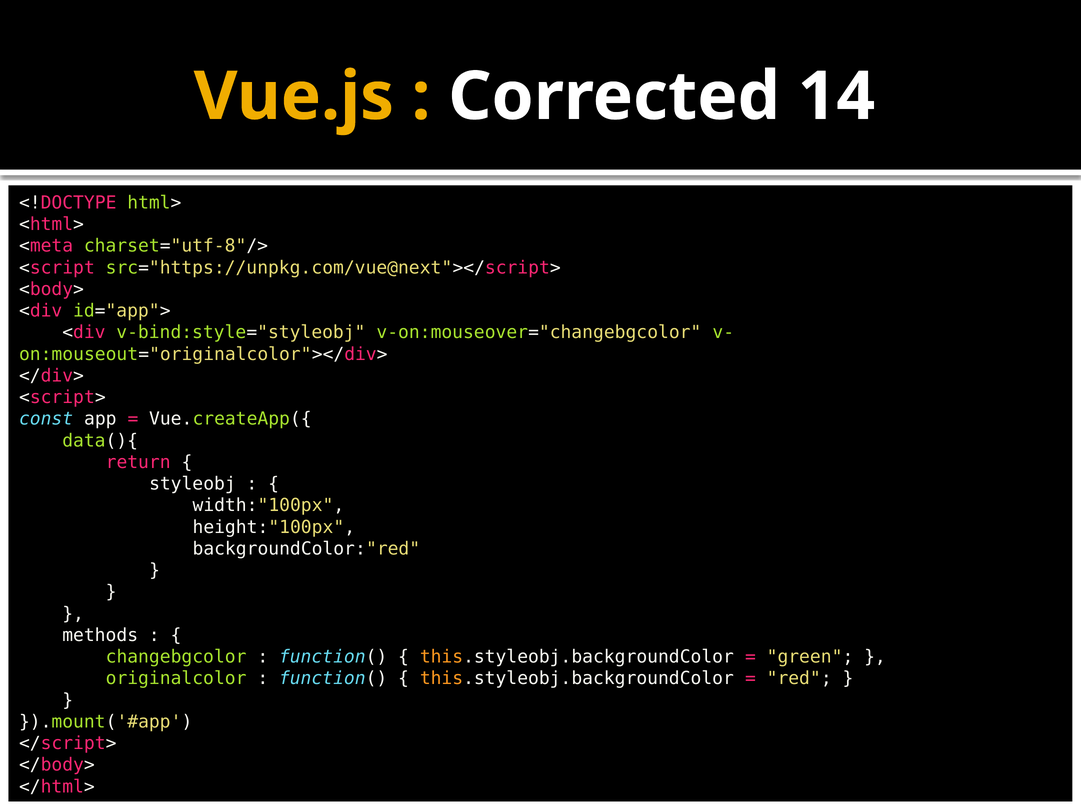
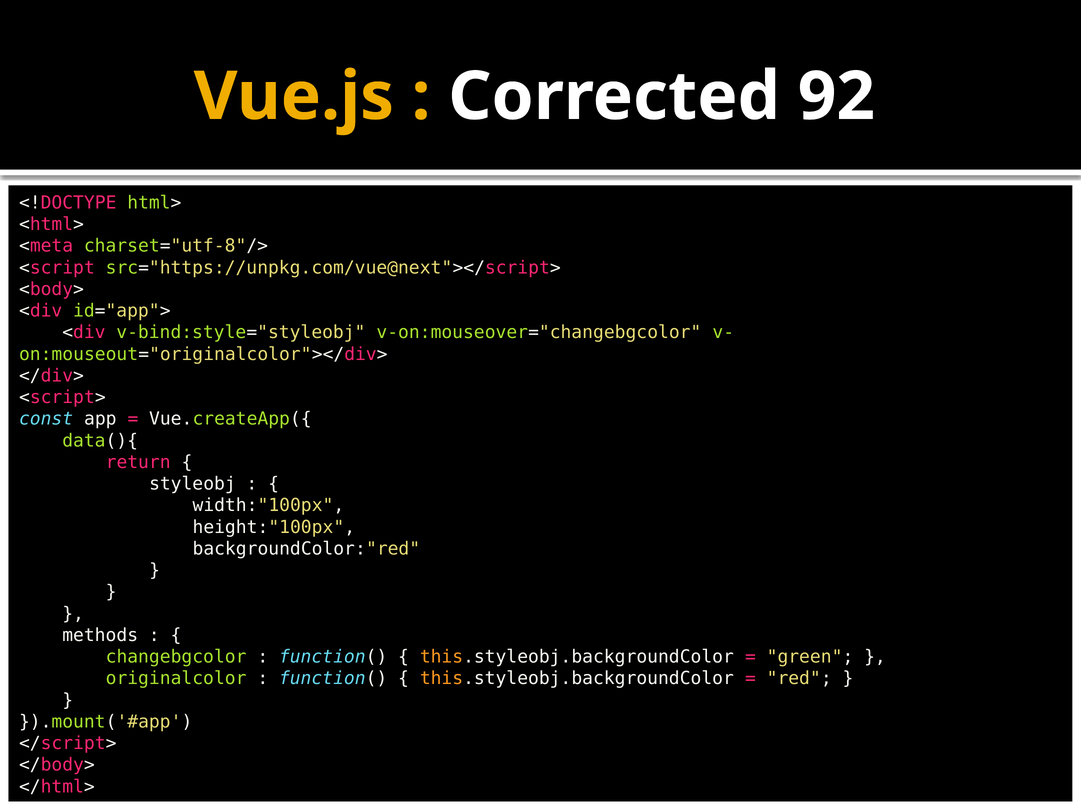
14: 14 -> 92
